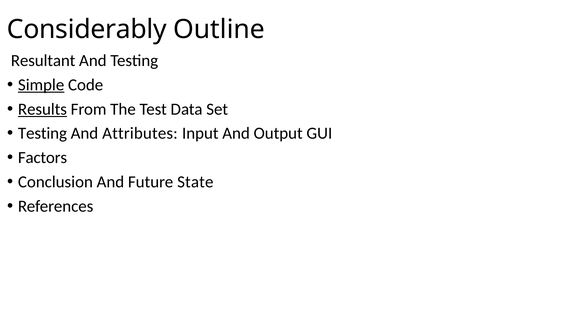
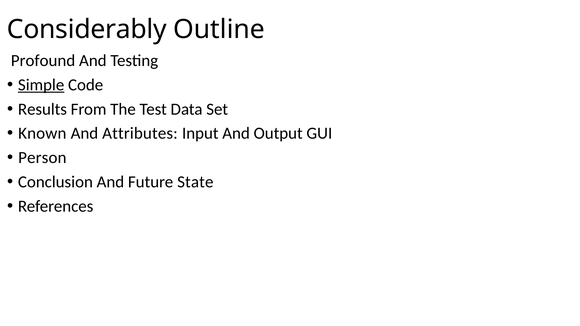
Resultant: Resultant -> Profound
Results underline: present -> none
Testing at (42, 133): Testing -> Known
Factors: Factors -> Person
